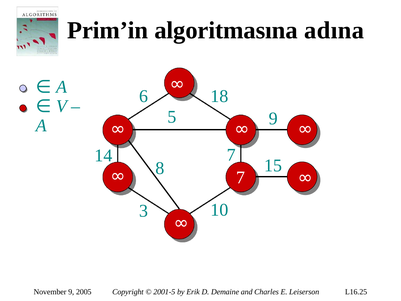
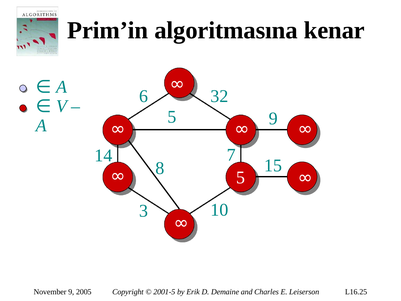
adına: adına -> kenar
18: 18 -> 32
7 at (241, 177): 7 -> 5
